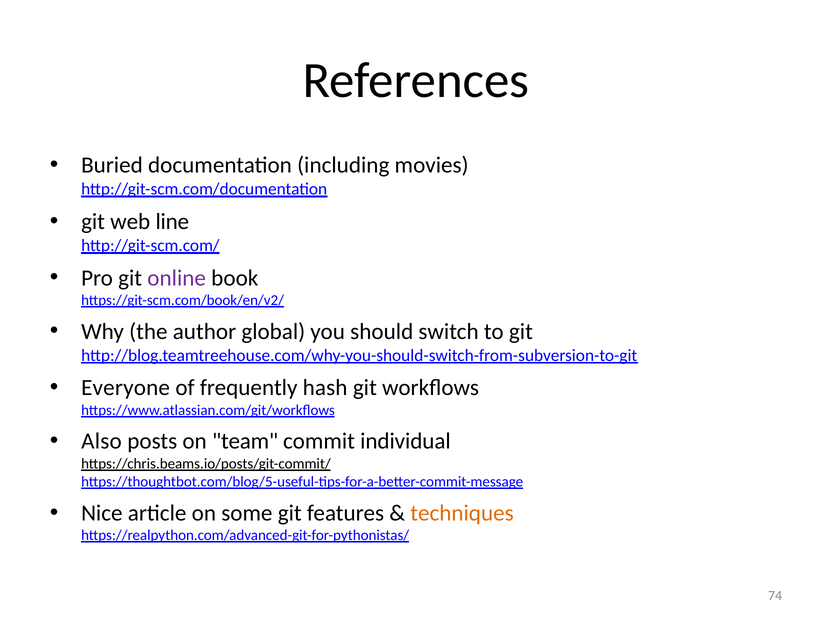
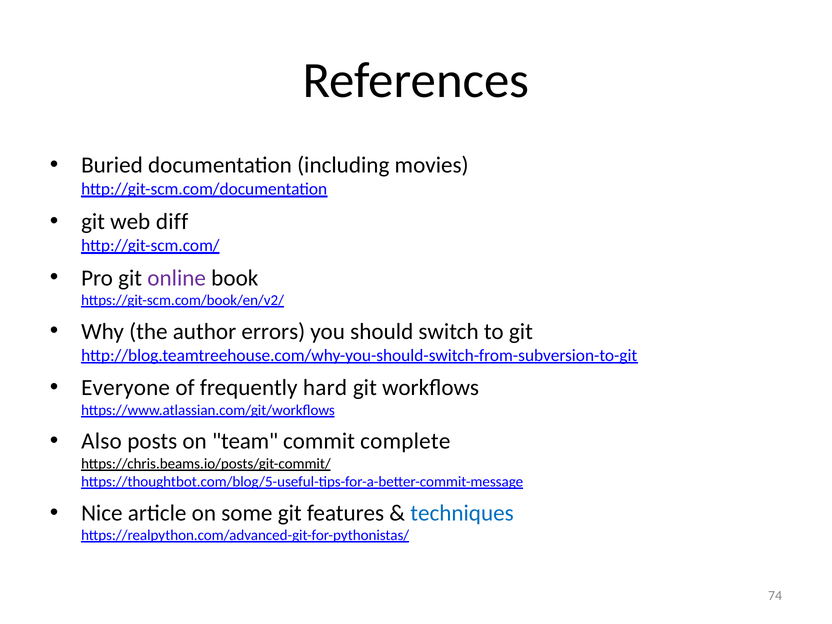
line: line -> diff
global: global -> errors
hash: hash -> hard
individual: individual -> complete
techniques colour: orange -> blue
